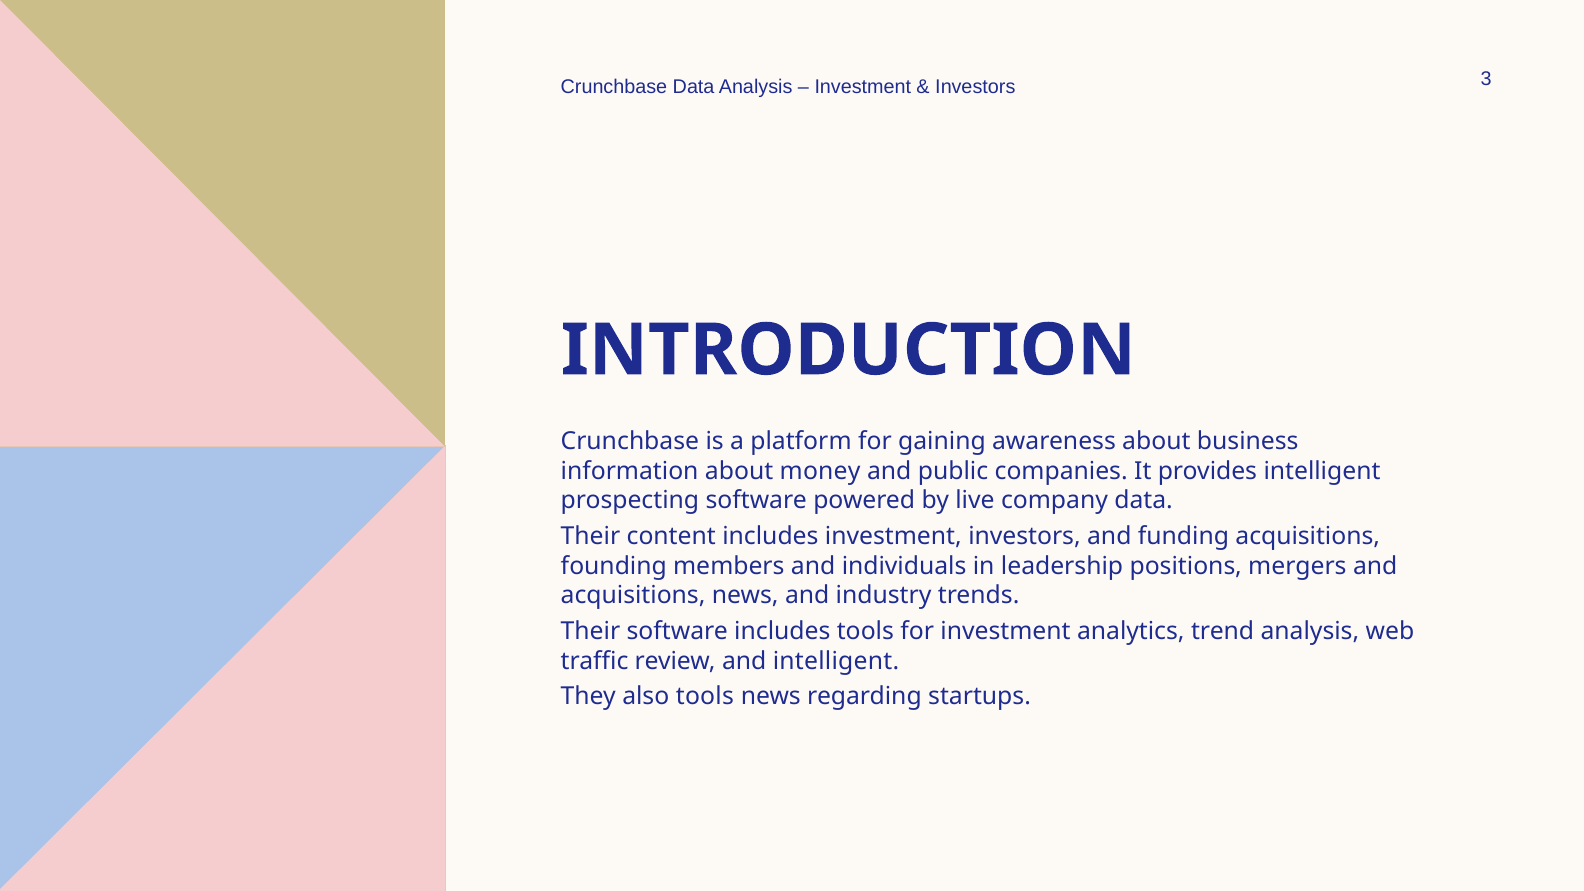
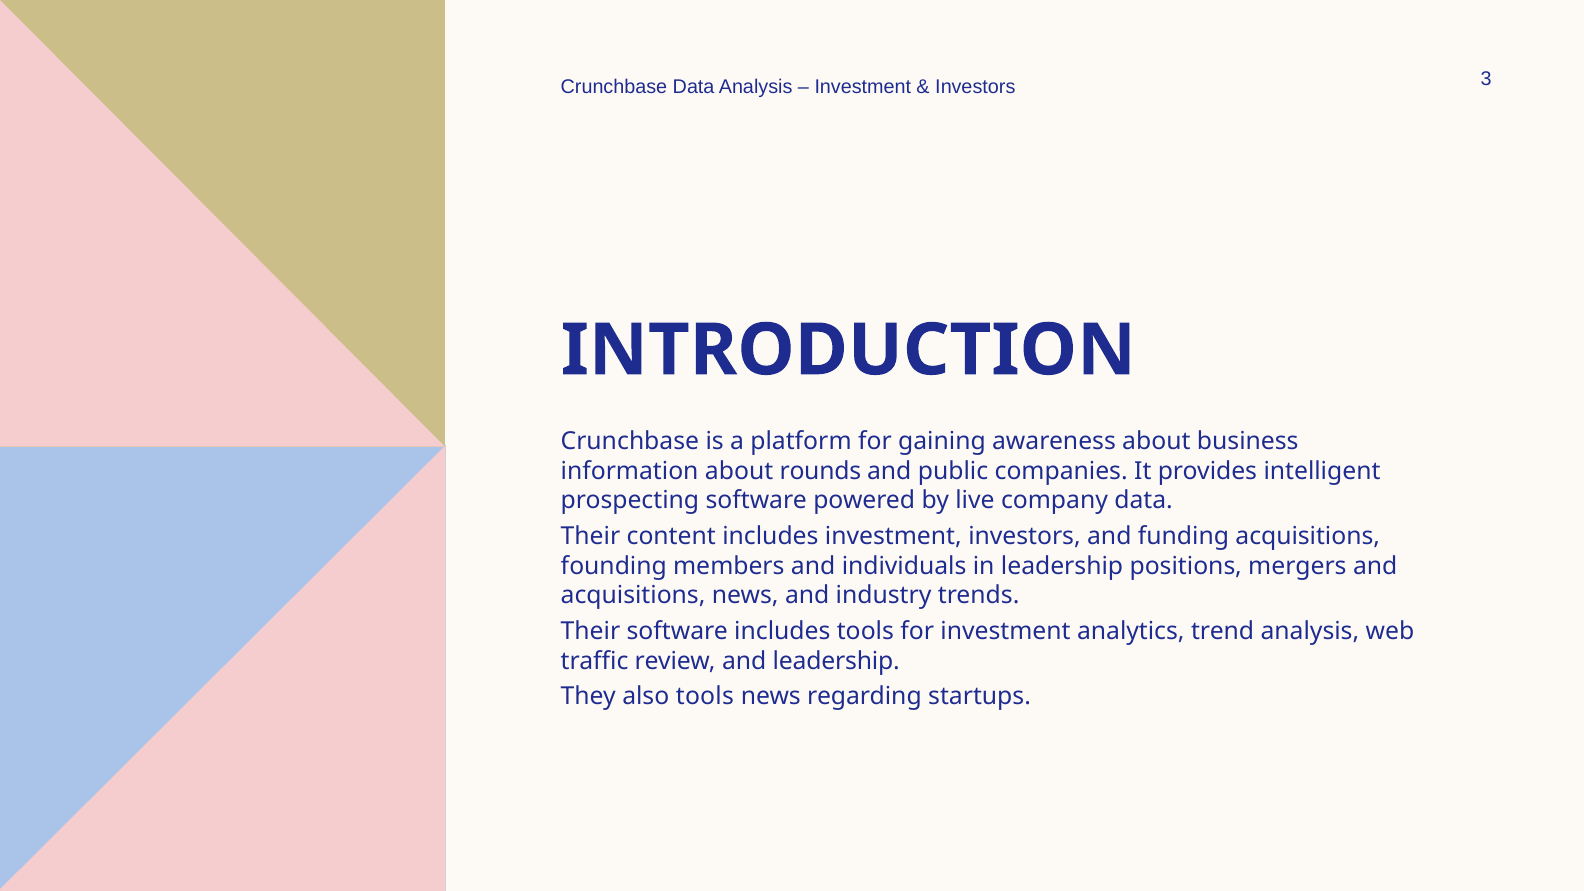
money: money -> rounds
and intelligent: intelligent -> leadership
